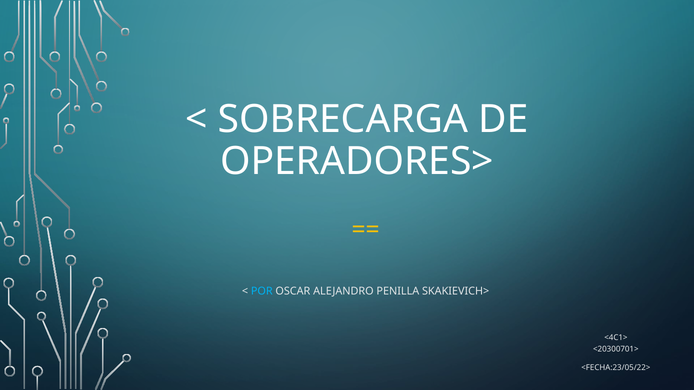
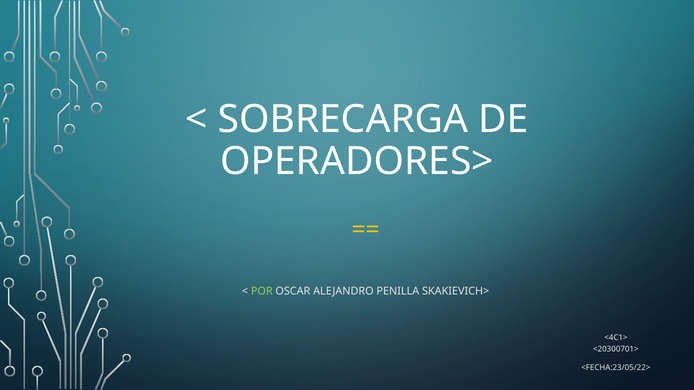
POR colour: light blue -> light green
